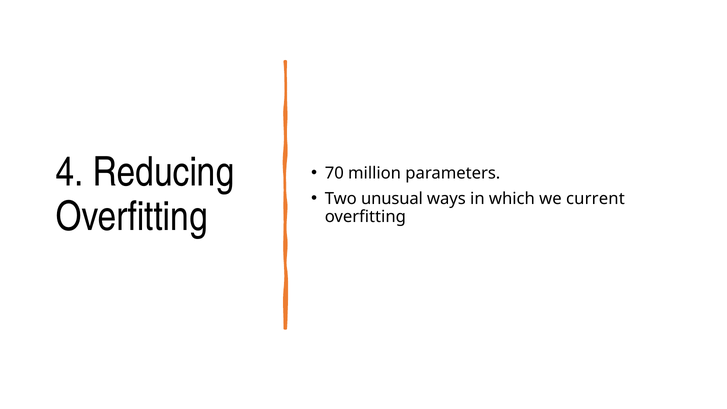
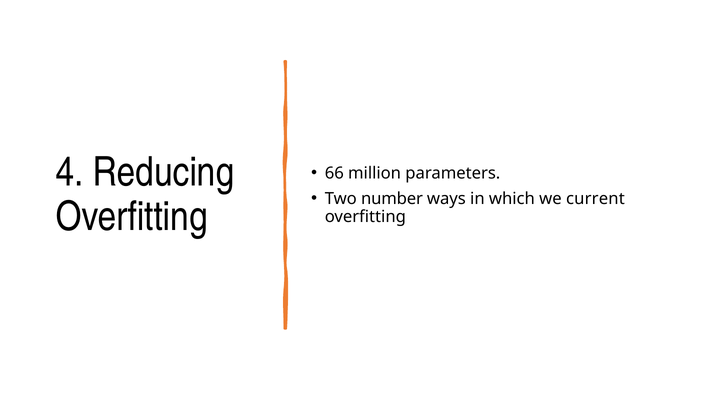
70: 70 -> 66
unusual: unusual -> number
